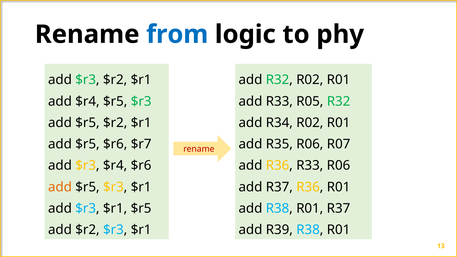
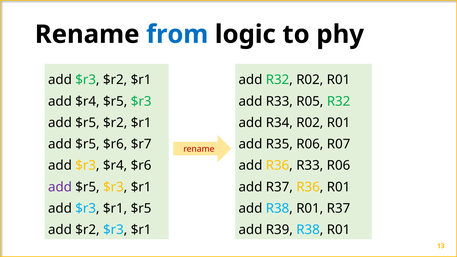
add at (60, 187) colour: orange -> purple
